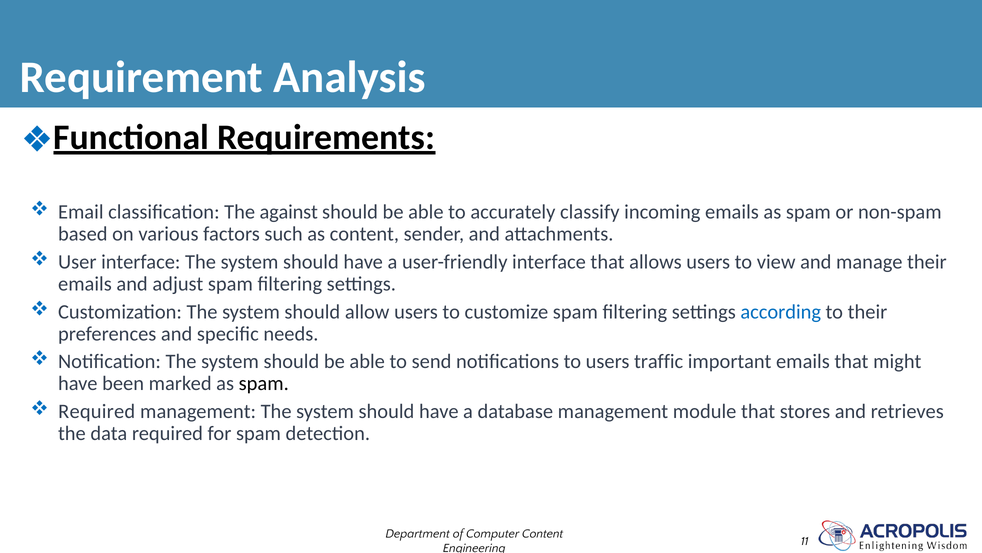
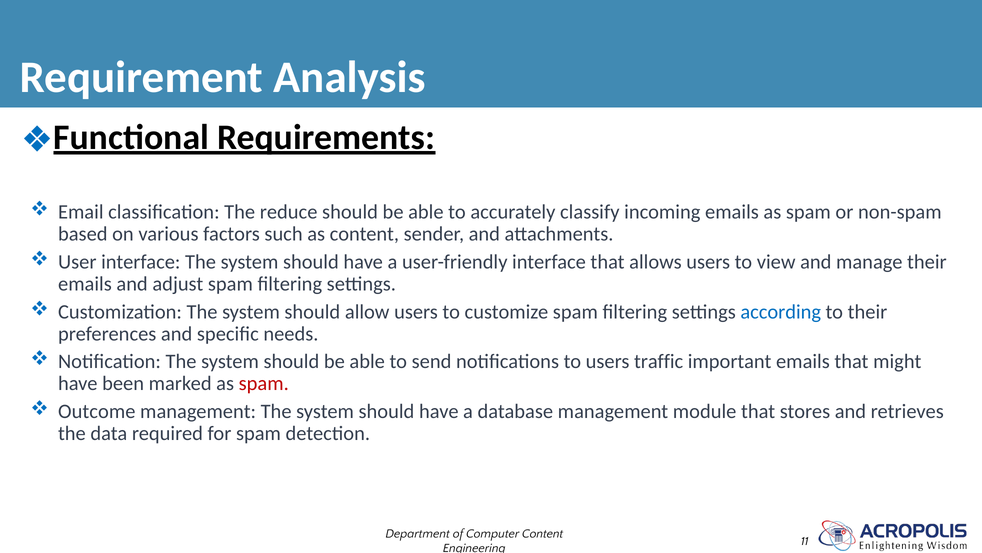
against: against -> reduce
spam at (264, 383) colour: black -> red
Required at (97, 411): Required -> Outcome
